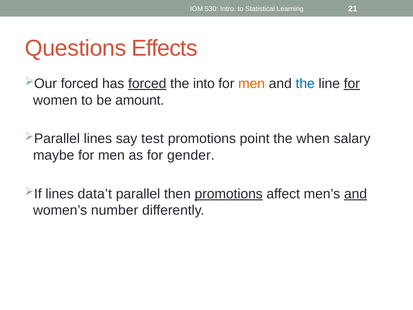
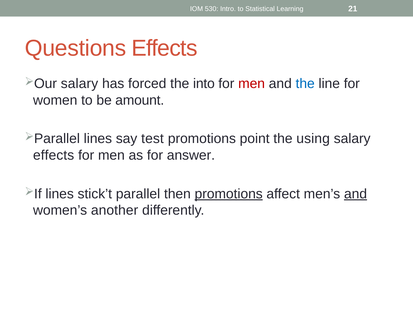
forced at (80, 84): forced -> salary
forced at (147, 84) underline: present -> none
men at (252, 84) colour: orange -> red
for at (352, 84) underline: present -> none
when: when -> using
maybe at (54, 155): maybe -> effects
gender: gender -> answer
data’t: data’t -> stick’t
number: number -> another
